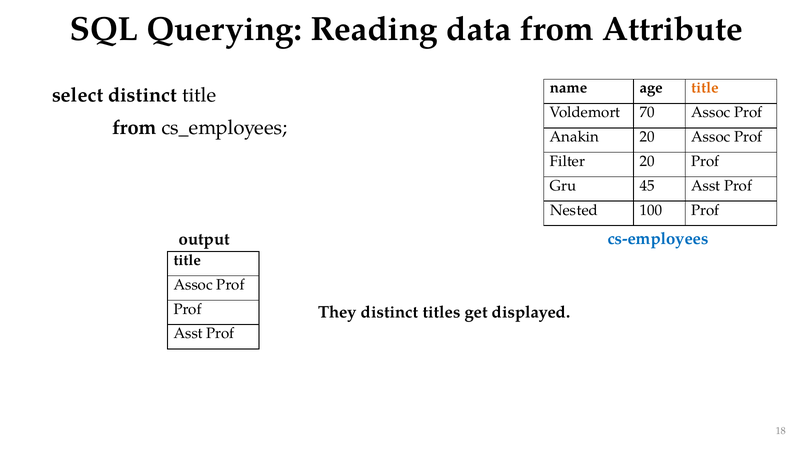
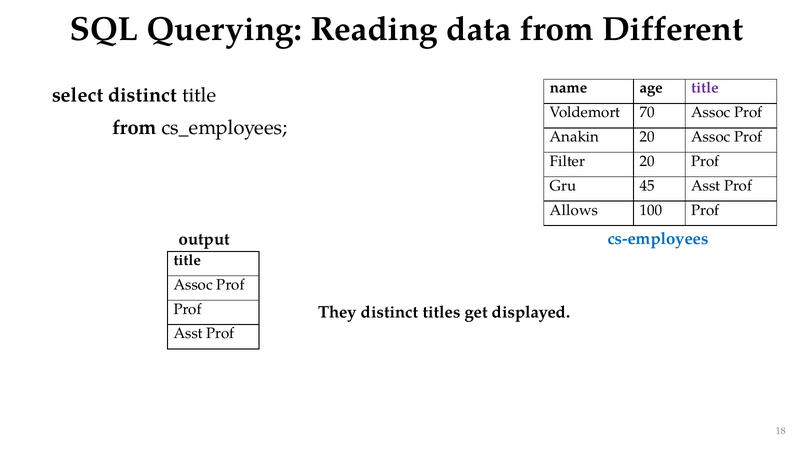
Attribute: Attribute -> Different
title at (705, 88) colour: orange -> purple
Nested: Nested -> Allows
